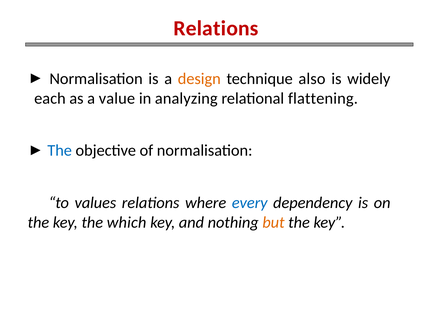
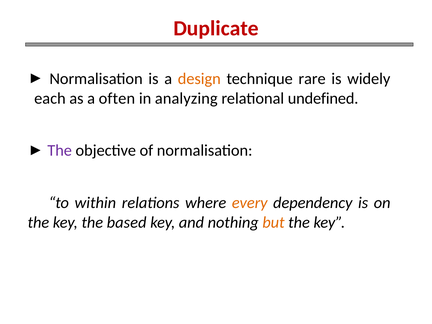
Relations at (216, 29): Relations -> Duplicate
also: also -> rare
value: value -> often
flattening: flattening -> undefined
The at (60, 151) colour: blue -> purple
values: values -> within
every colour: blue -> orange
which: which -> based
